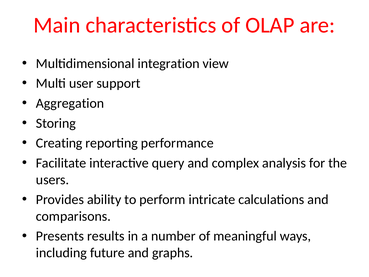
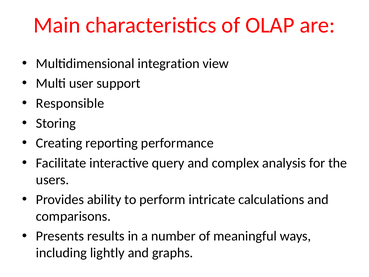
Aggregation: Aggregation -> Responsible
future: future -> lightly
